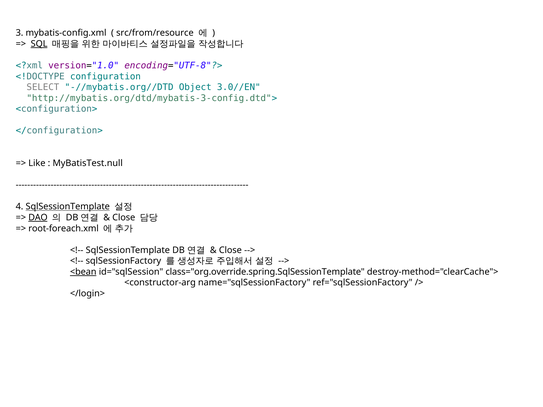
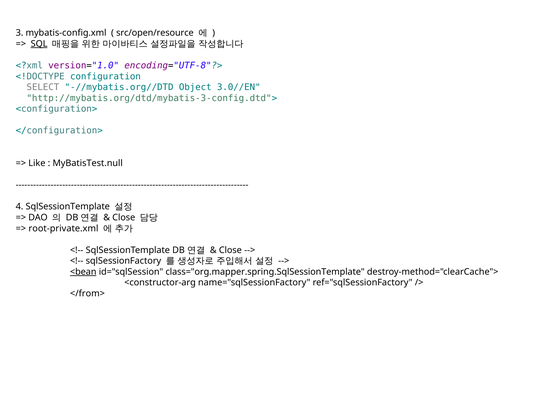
src/from/resource: src/from/resource -> src/open/resource
SqlSessionTemplate at (68, 207) underline: present -> none
DAO underline: present -> none
root-foreach.xml: root-foreach.xml -> root-private.xml
class="org.override.spring.SqlSessionTemplate: class="org.override.spring.SqlSessionTemplate -> class="org.mapper.spring.SqlSessionTemplate
</login>: </login> -> </from>
